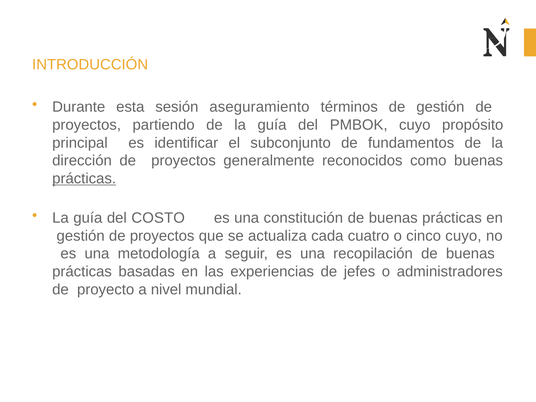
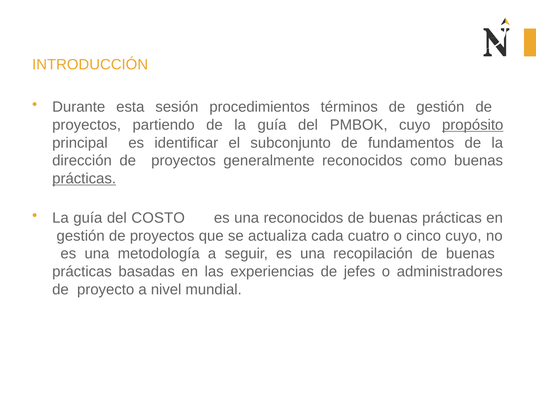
aseguramiento: aseguramiento -> procedimientos
propósito underline: none -> present
una constitución: constitución -> reconocidos
